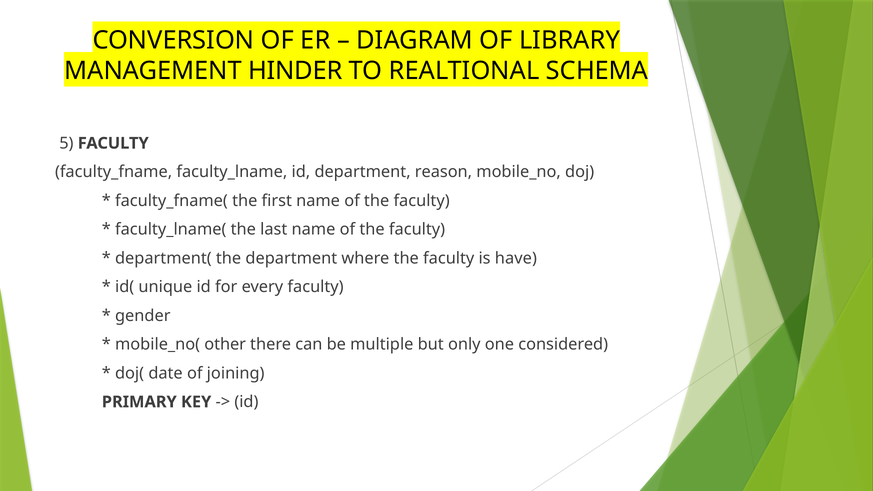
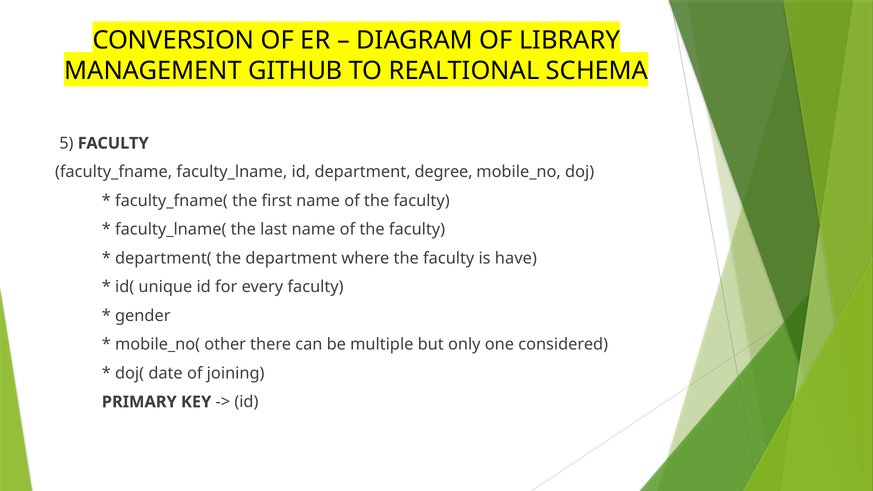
HINDER: HINDER -> GITHUB
reason: reason -> degree
